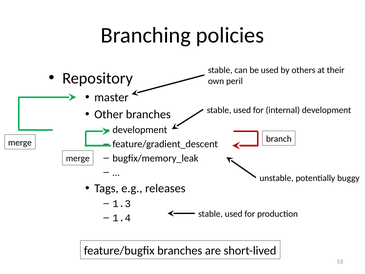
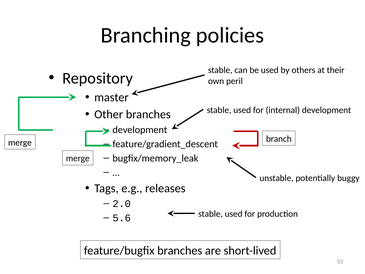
1.3: 1.3 -> 2.0
1.4: 1.4 -> 5.6
